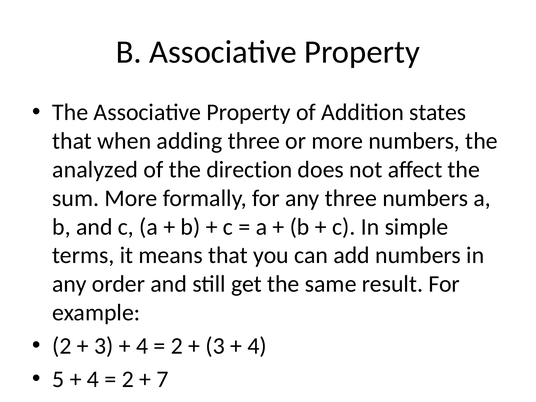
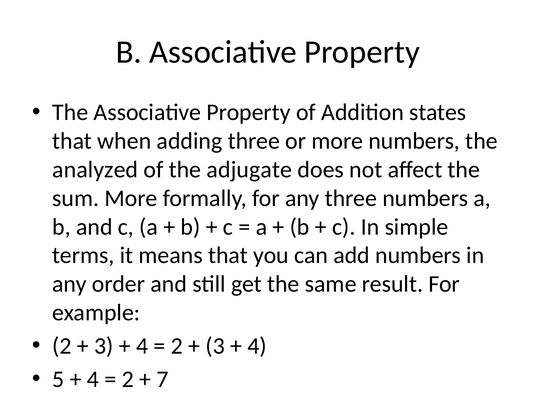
direction: direction -> adjugate
